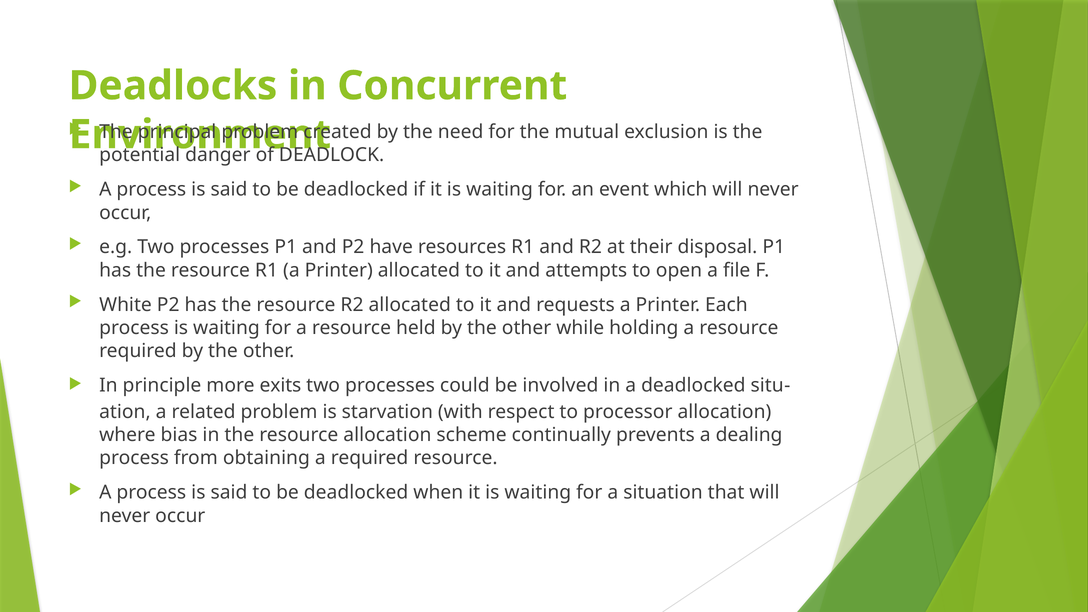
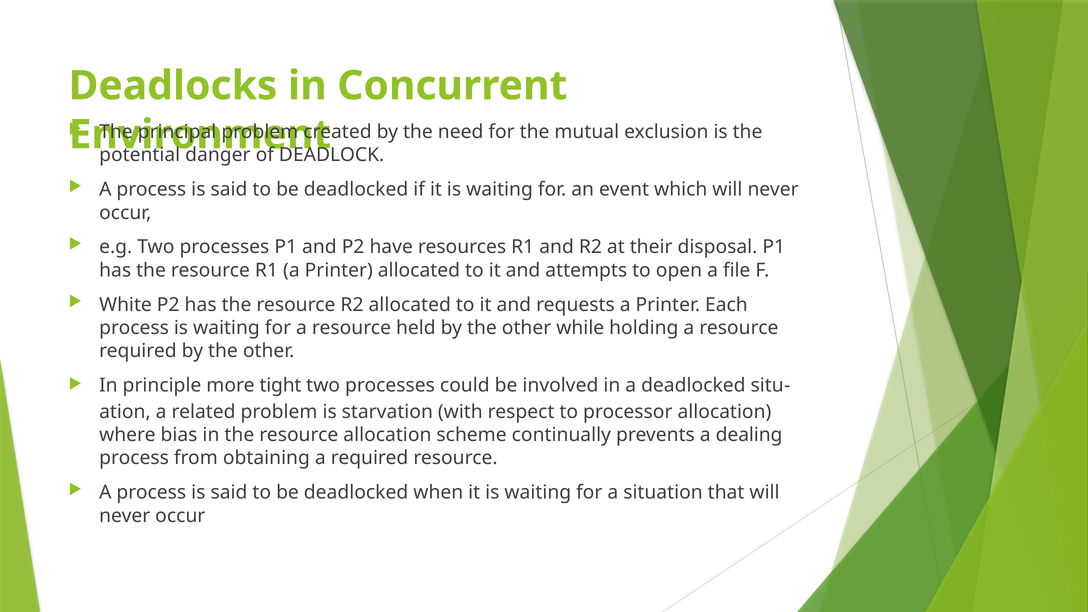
exits: exits -> tight
